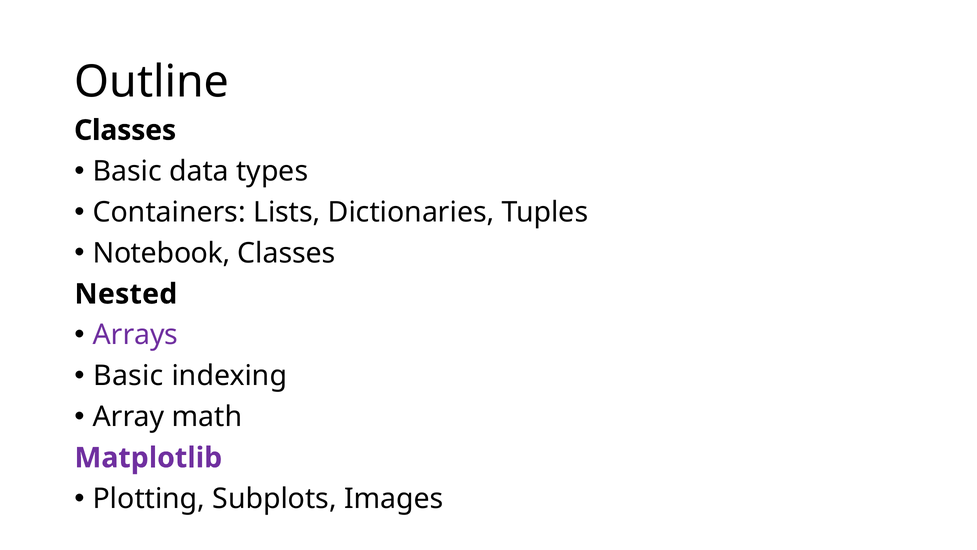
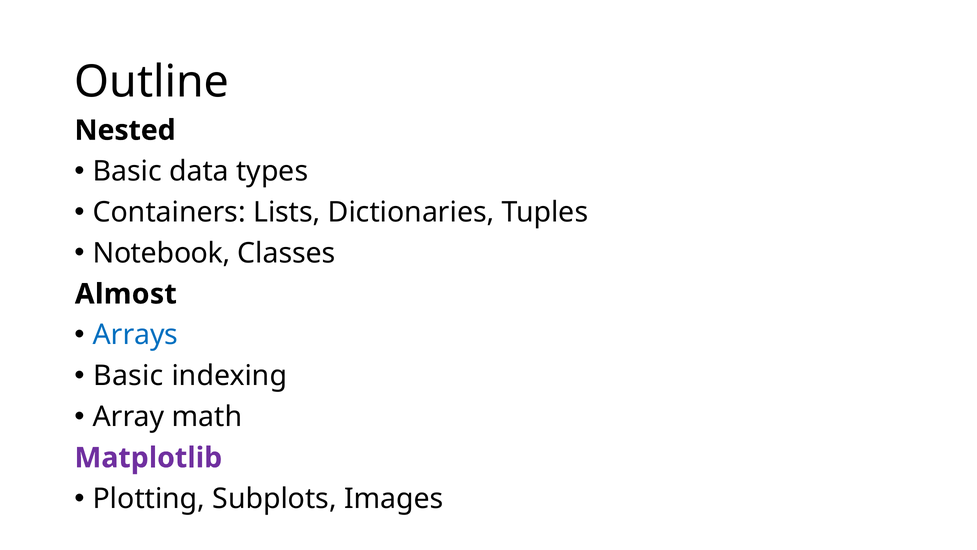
Classes at (125, 130): Classes -> Nested
Nested: Nested -> Almost
Arrays colour: purple -> blue
